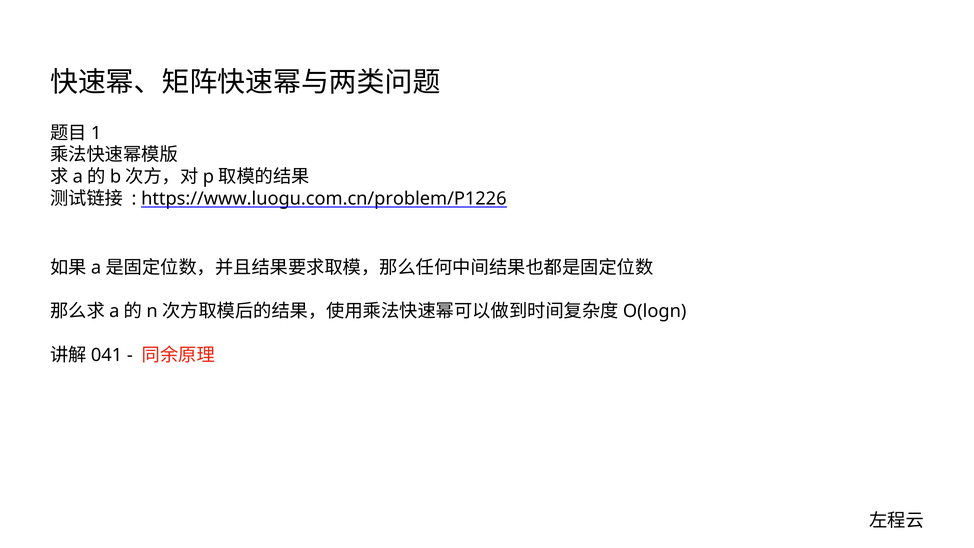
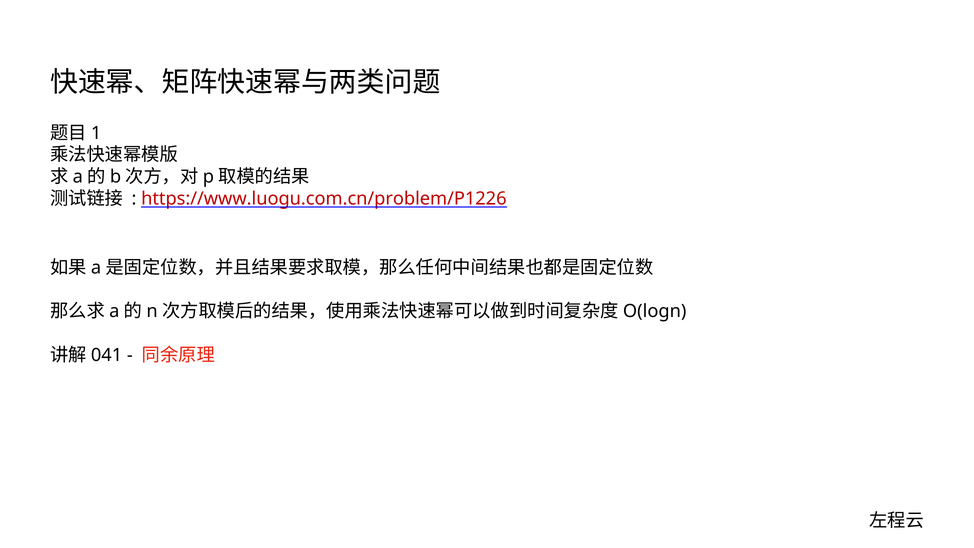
https://www.luogu.com.cn/problem/P1226 colour: black -> red
